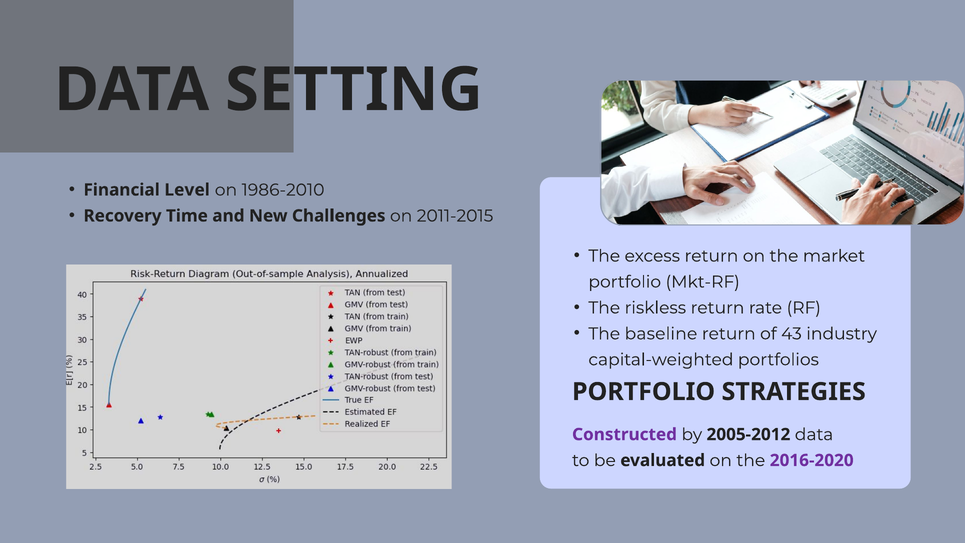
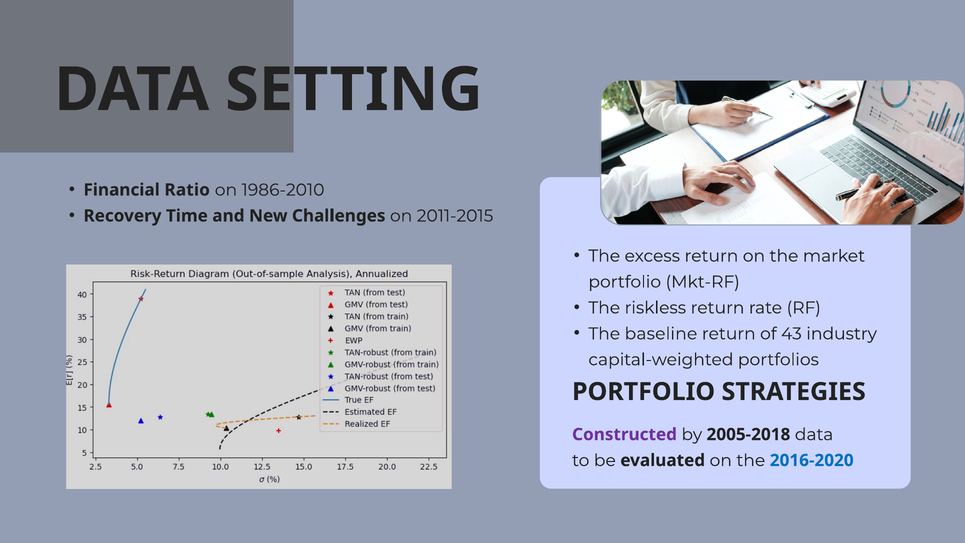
Level: Level -> Ratio
2005-2012: 2005-2012 -> 2005-2018
2016-2020 colour: purple -> blue
